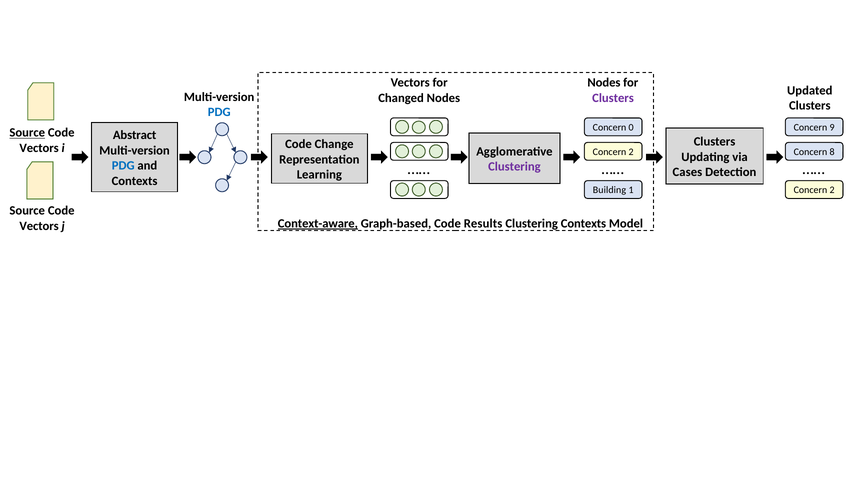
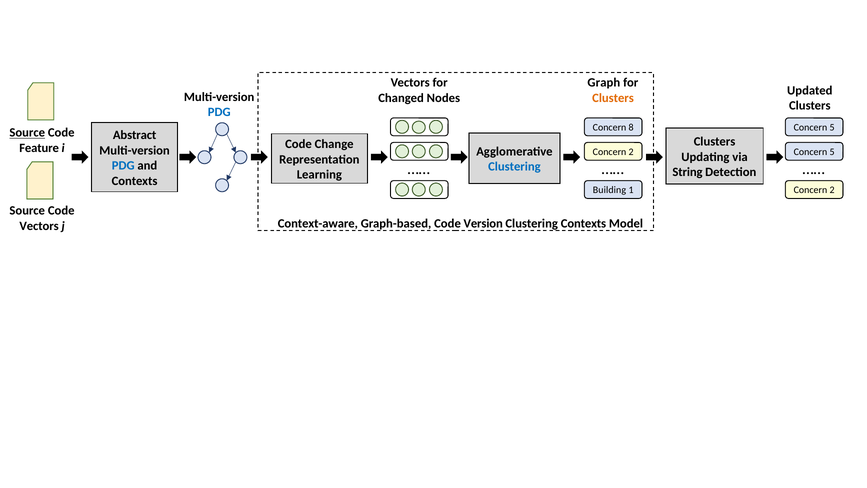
Nodes at (604, 83): Nodes -> Graph
Clusters at (613, 98) colour: purple -> orange
0: 0 -> 8
9 at (832, 127): 9 -> 5
Vectors at (39, 148): Vectors -> Feature
8 at (832, 152): 8 -> 5
Clustering at (514, 167) colour: purple -> blue
Cases: Cases -> String
Context-aware underline: present -> none
Results: Results -> Version
